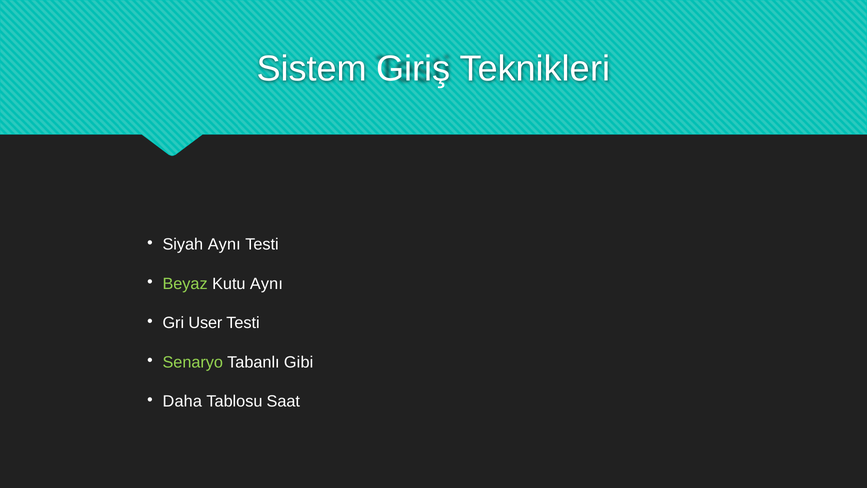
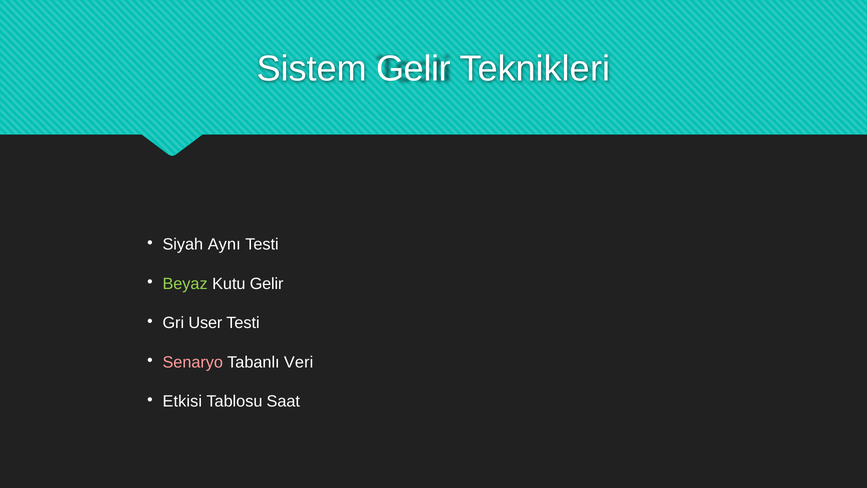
Sistem Giriş: Giriş -> Gelir
Kutu Aynı: Aynı -> Gelir
Senaryo colour: light green -> pink
Gibi: Gibi -> Veri
Daha: Daha -> Etkisi
